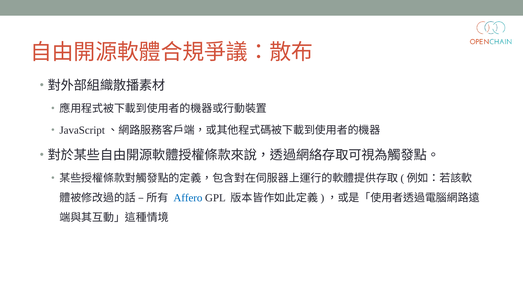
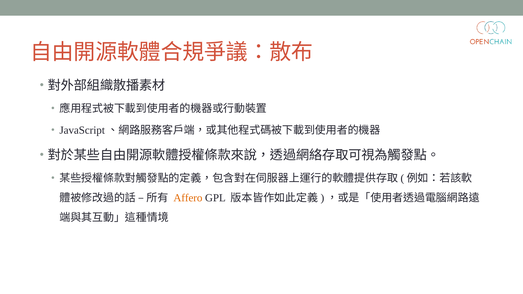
Affero colour: blue -> orange
